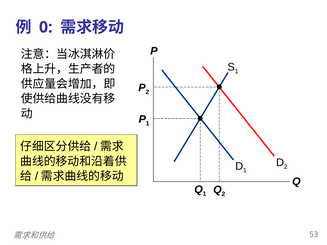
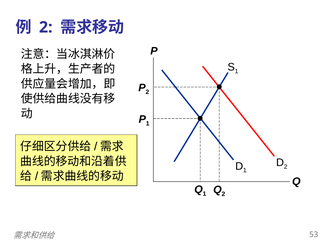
0 at (46, 27): 0 -> 2
